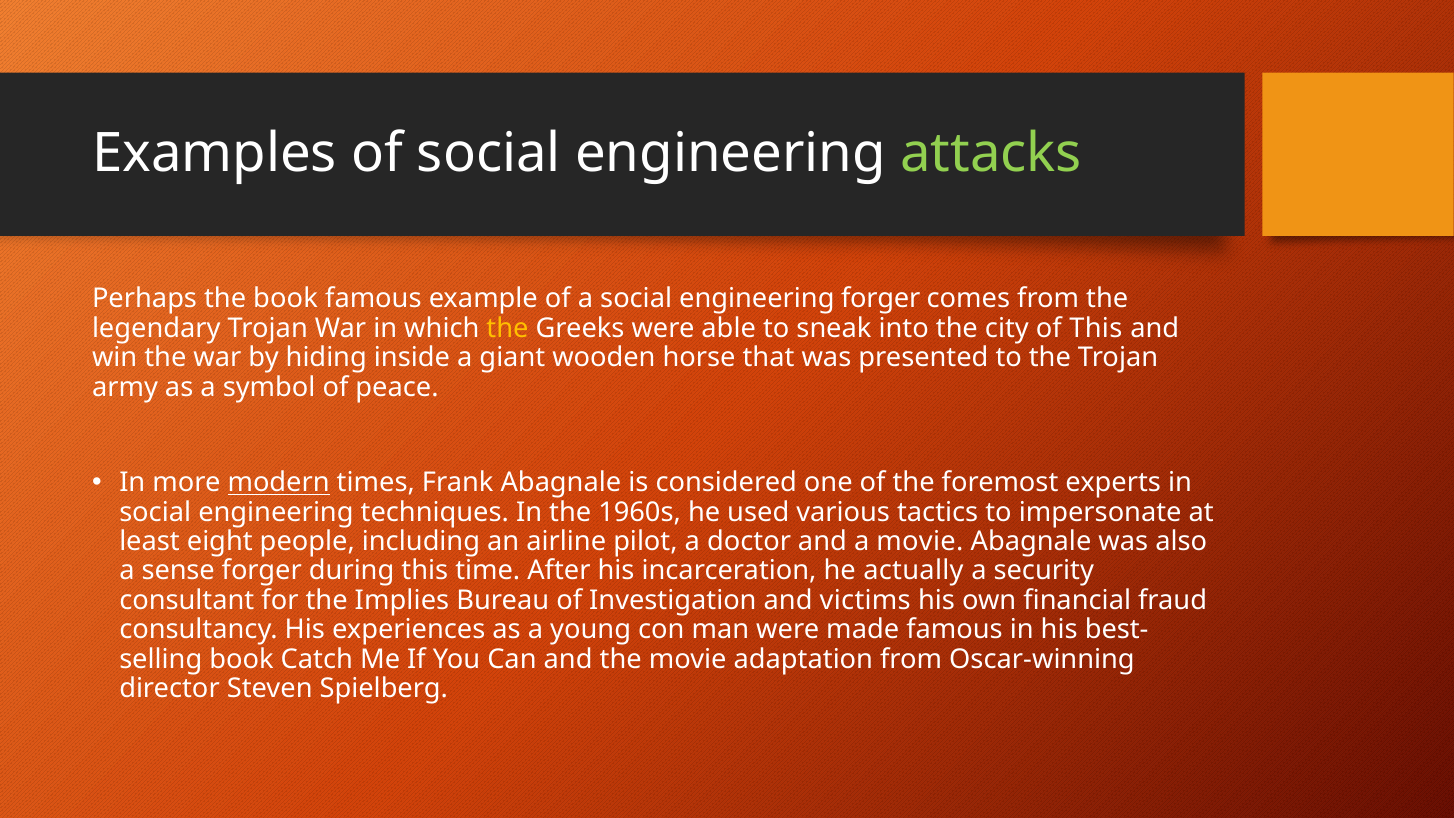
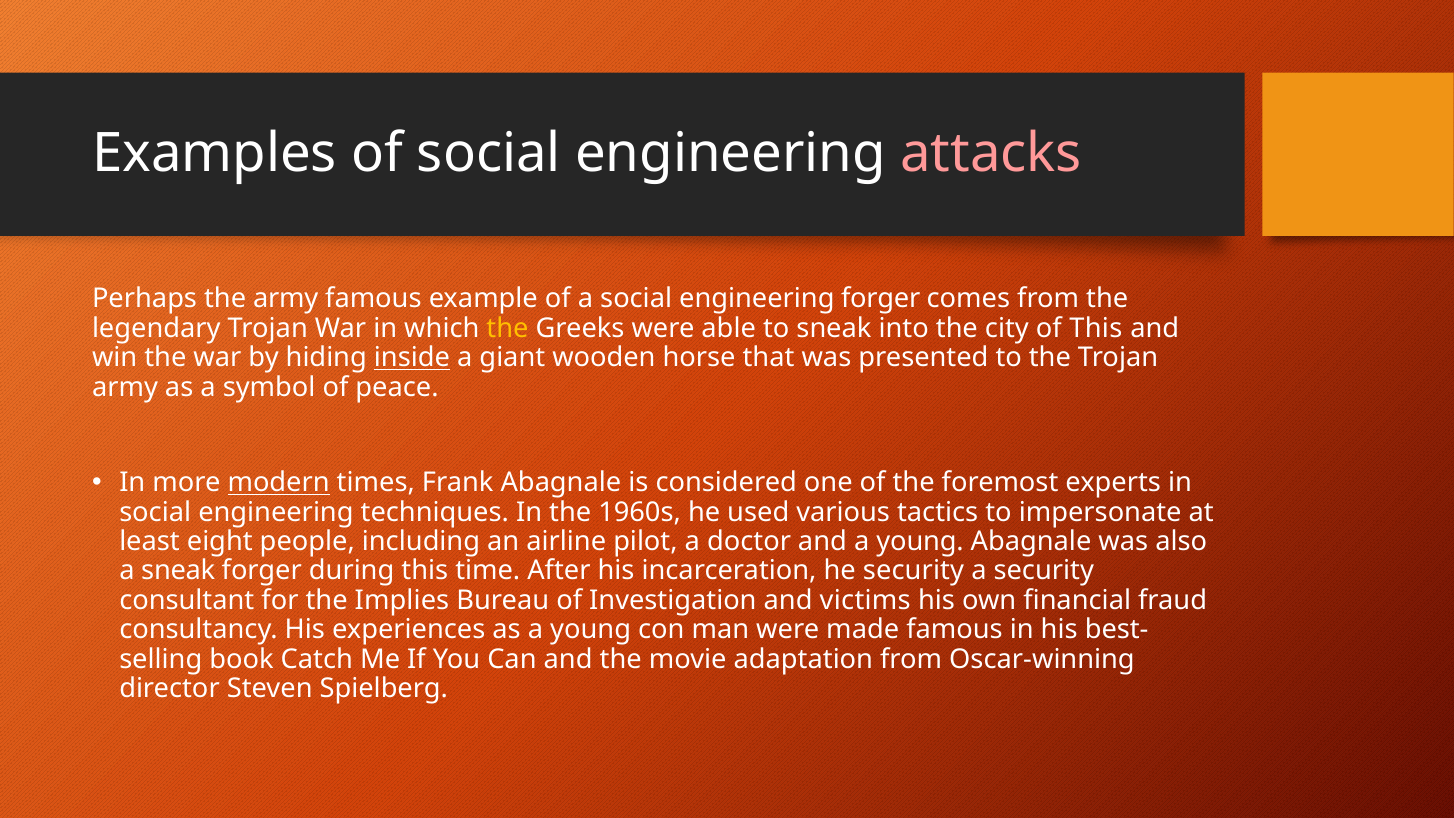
attacks colour: light green -> pink
the book: book -> army
inside underline: none -> present
and a movie: movie -> young
a sense: sense -> sneak
he actually: actually -> security
